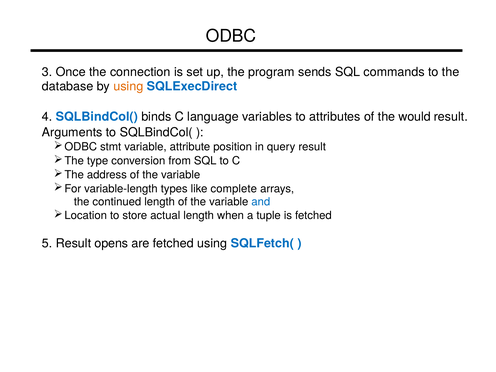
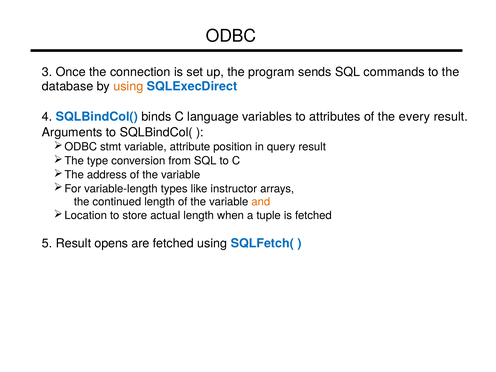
would: would -> every
complete: complete -> instructor
and colour: blue -> orange
